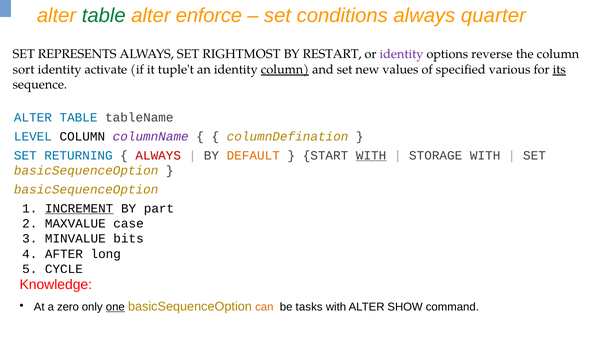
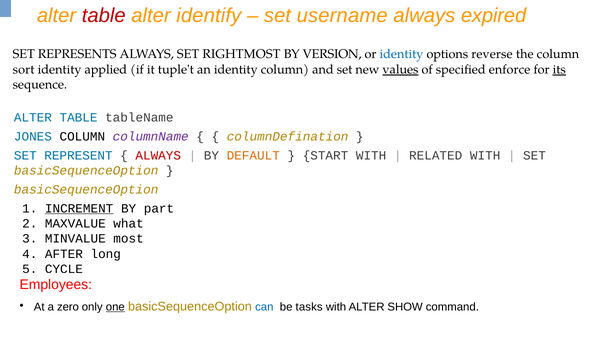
table at (104, 16) colour: green -> red
enforce: enforce -> identify
conditions: conditions -> username
quarter: quarter -> expired
RESTART: RESTART -> VERSION
identity at (401, 54) colour: purple -> blue
activate: activate -> applied
column at (285, 70) underline: present -> none
values underline: none -> present
various: various -> enforce
LEVEL: LEVEL -> JONES
RETURNING: RETURNING -> REPRESENT
WITH at (371, 156) underline: present -> none
STORAGE: STORAGE -> RELATED
case: case -> what
bits: bits -> most
Knowledge: Knowledge -> Employees
can colour: orange -> blue
